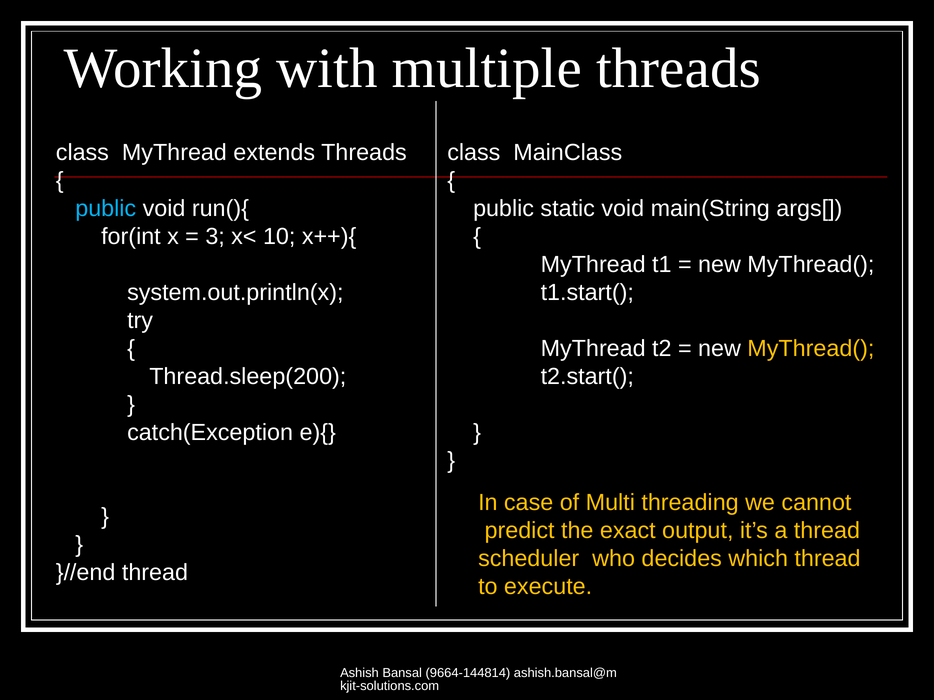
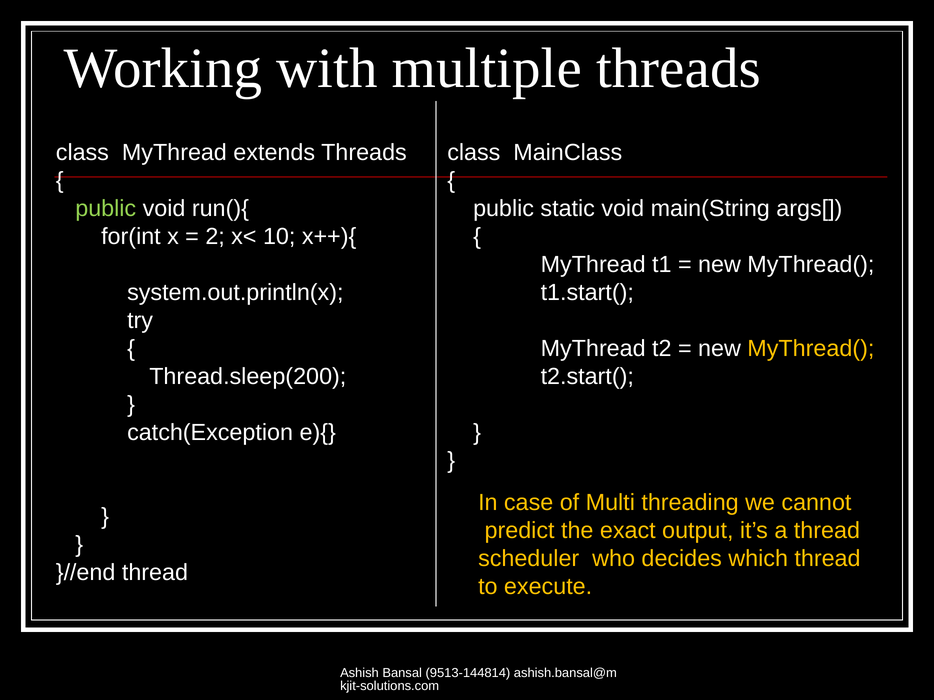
public at (106, 209) colour: light blue -> light green
3: 3 -> 2
9664-144814: 9664-144814 -> 9513-144814
